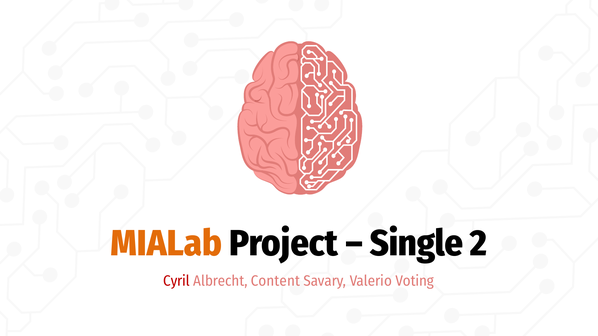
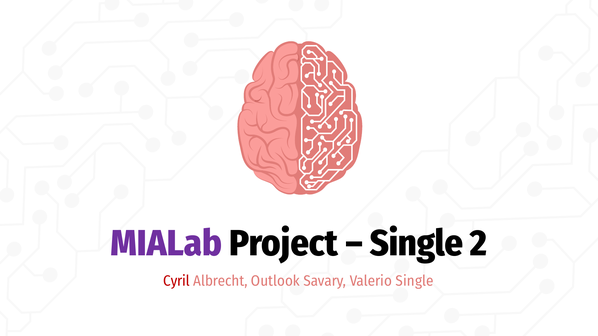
MIALab colour: orange -> purple
Content: Content -> Outlook
Valerio Voting: Voting -> Single
